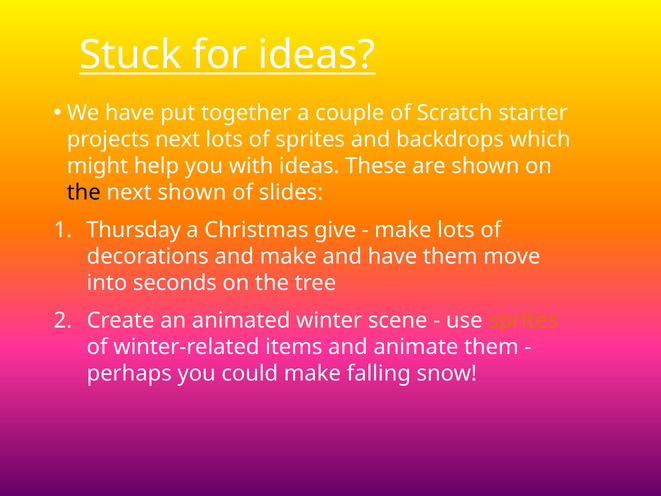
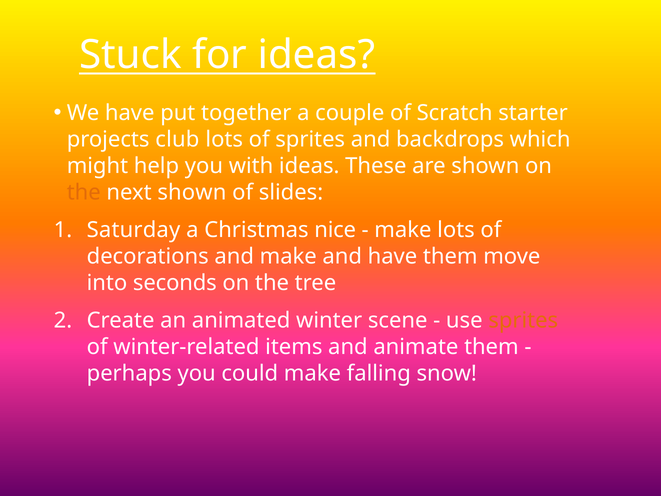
projects next: next -> club
the at (84, 192) colour: black -> orange
Thursday: Thursday -> Saturday
give: give -> nice
